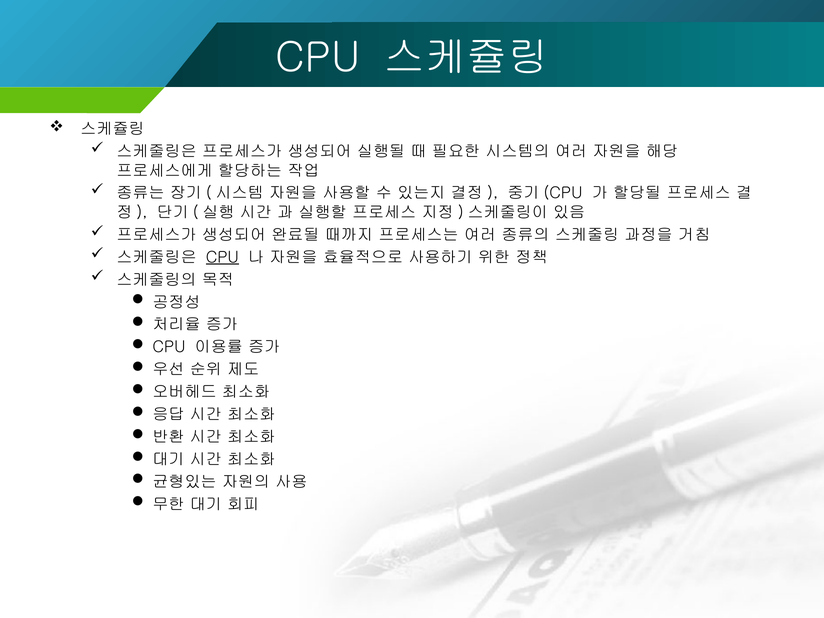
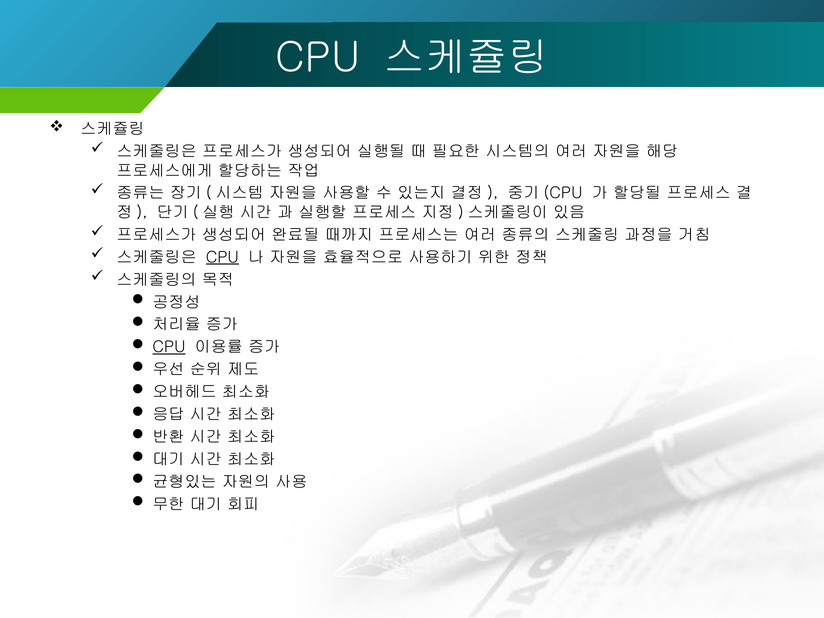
CPU at (169, 347) underline: none -> present
